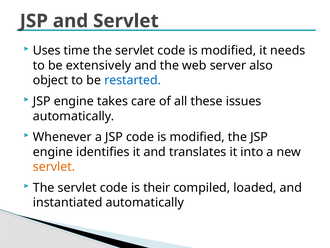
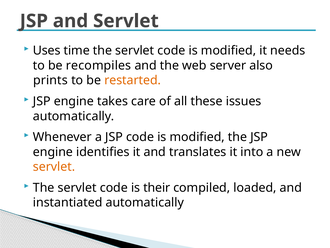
extensively: extensively -> recompiles
object: object -> prints
restarted colour: blue -> orange
